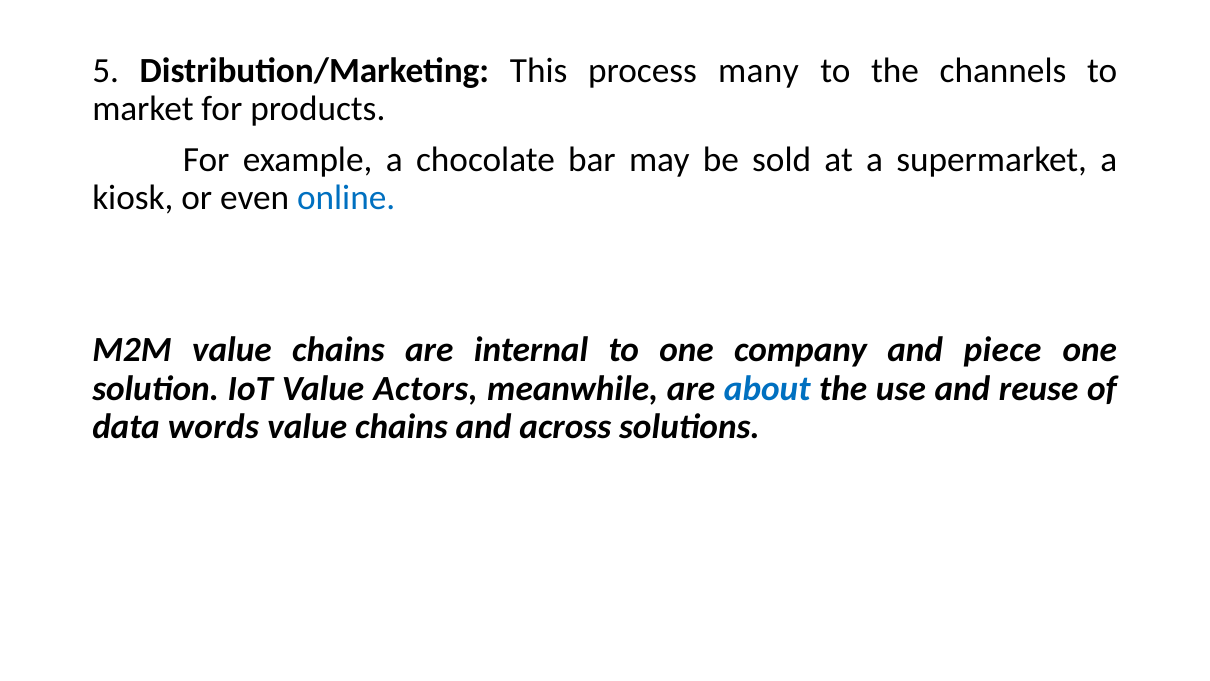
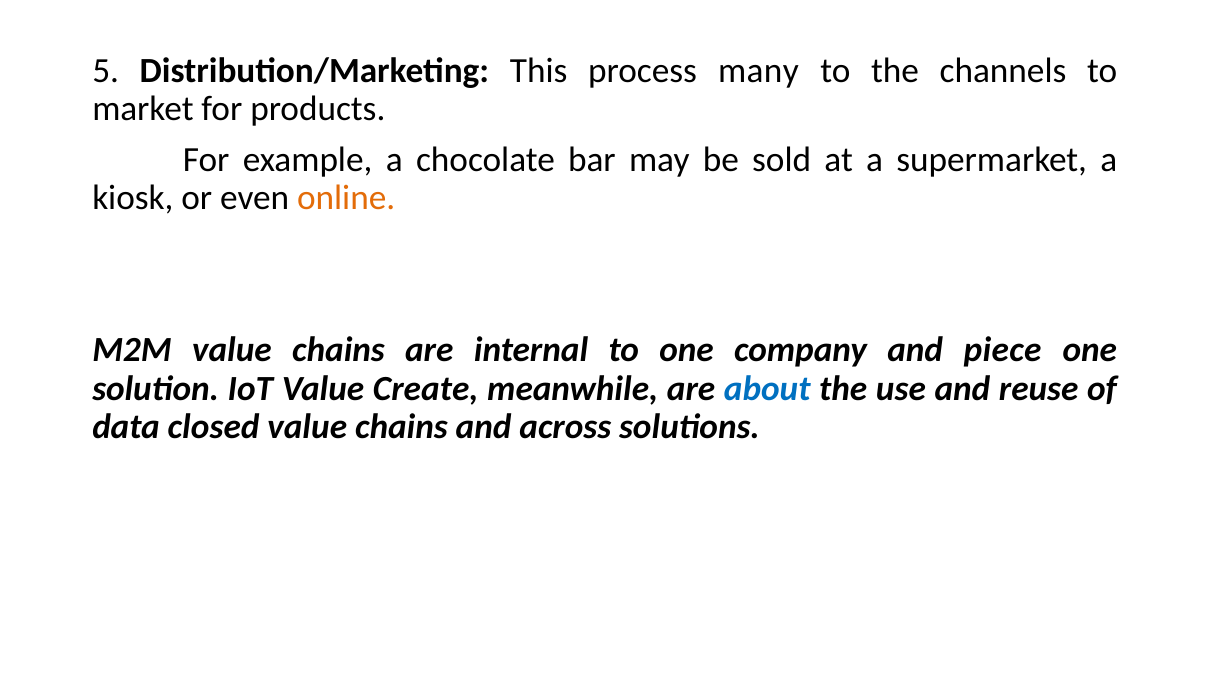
online colour: blue -> orange
Actors: Actors -> Create
words: words -> closed
